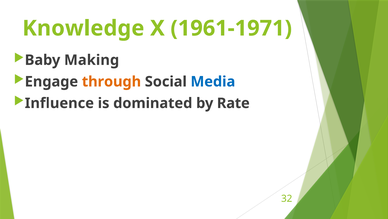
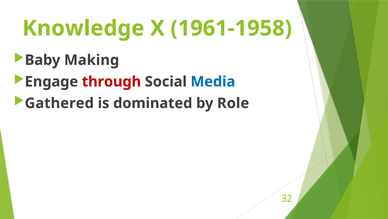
1961-1971: 1961-1971 -> 1961-1958
through colour: orange -> red
Influence: Influence -> Gathered
Rate: Rate -> Role
